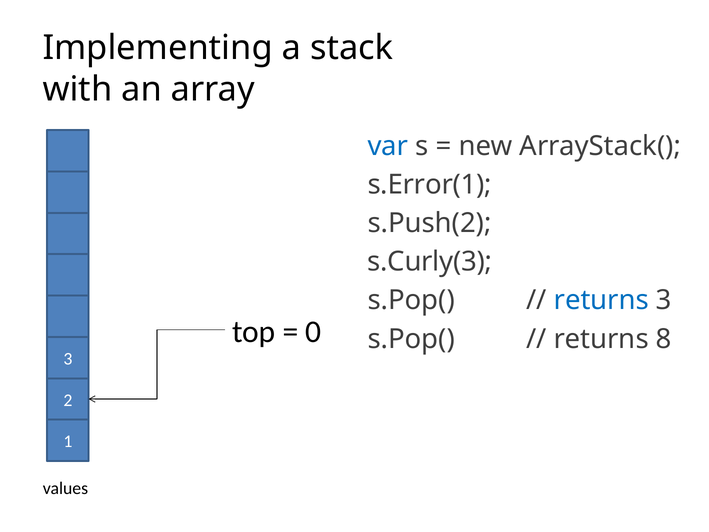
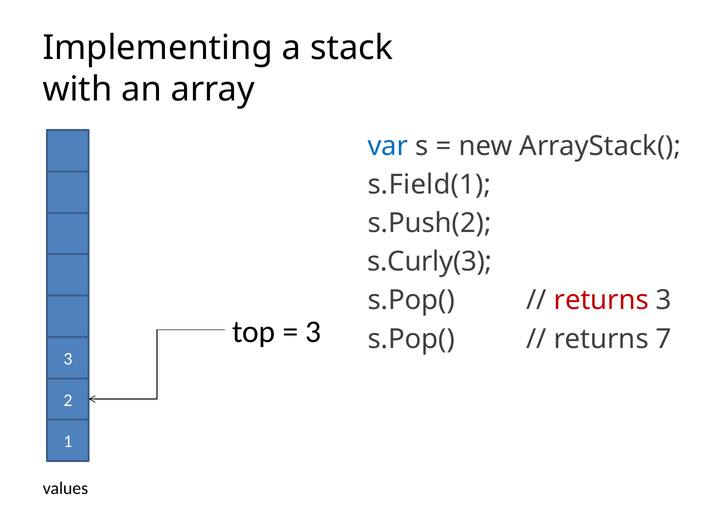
s.Error(1: s.Error(1 -> s.Field(1
returns at (601, 300) colour: blue -> red
0 at (313, 332): 0 -> 3
8: 8 -> 7
